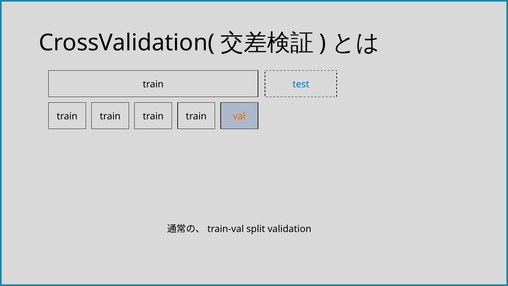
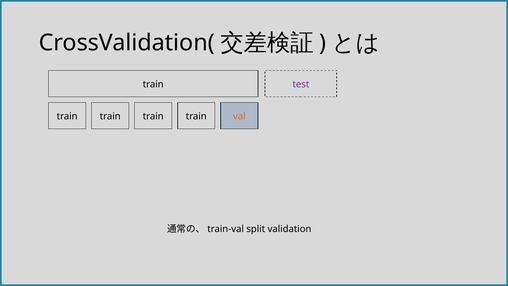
test colour: blue -> purple
